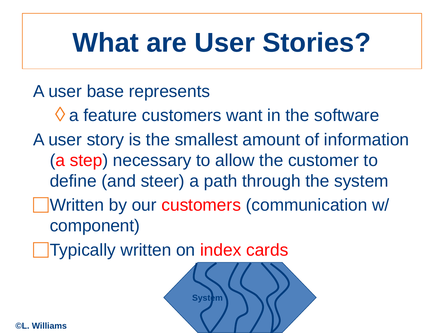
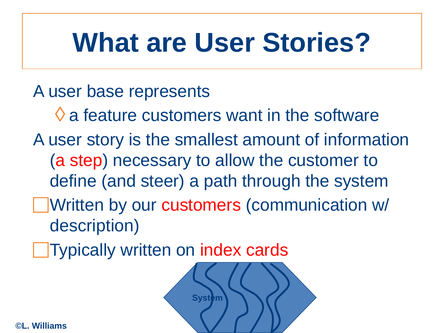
component: component -> description
